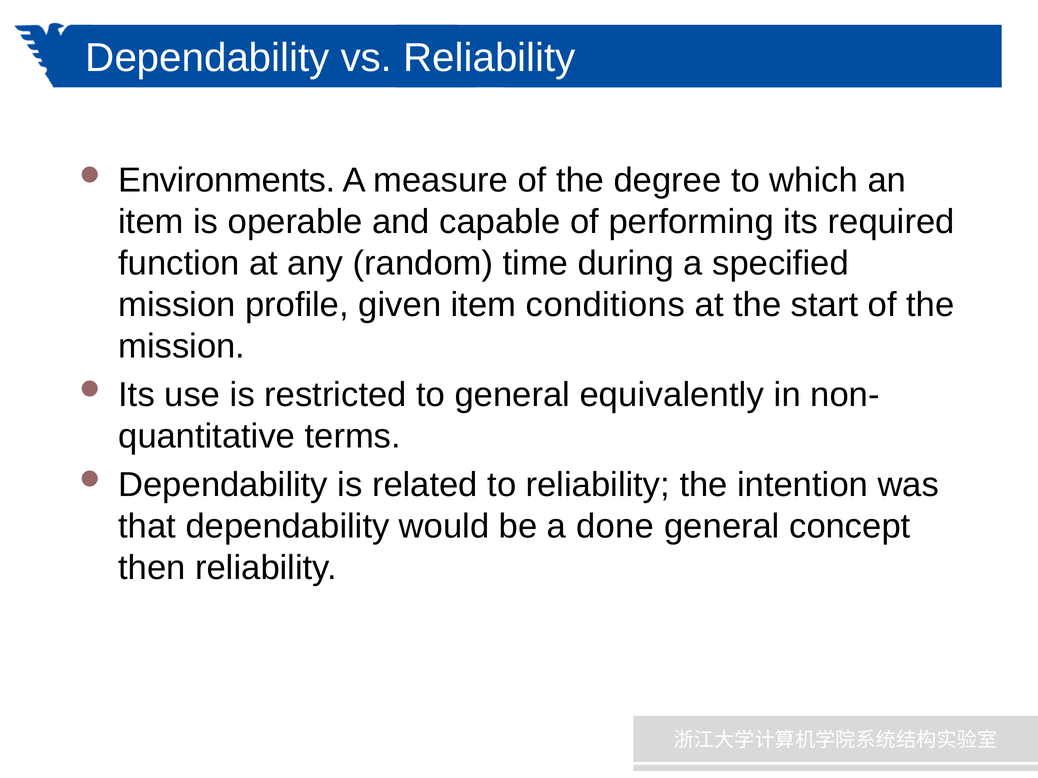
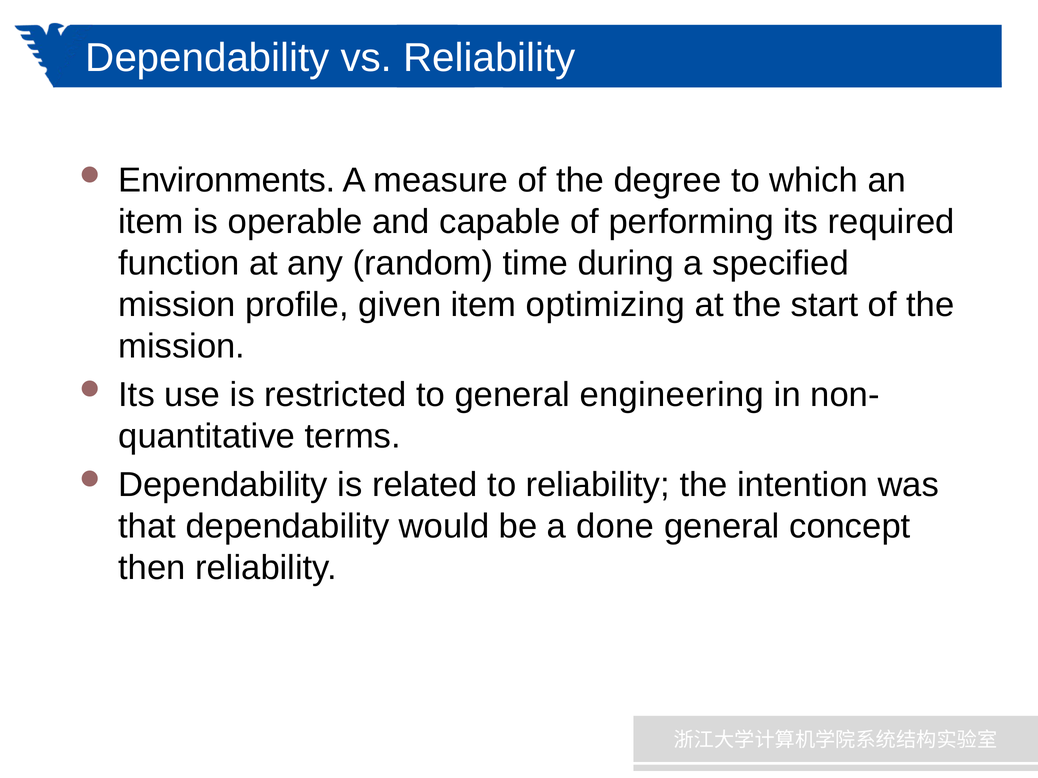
conditions: conditions -> optimizing
equivalently: equivalently -> engineering
